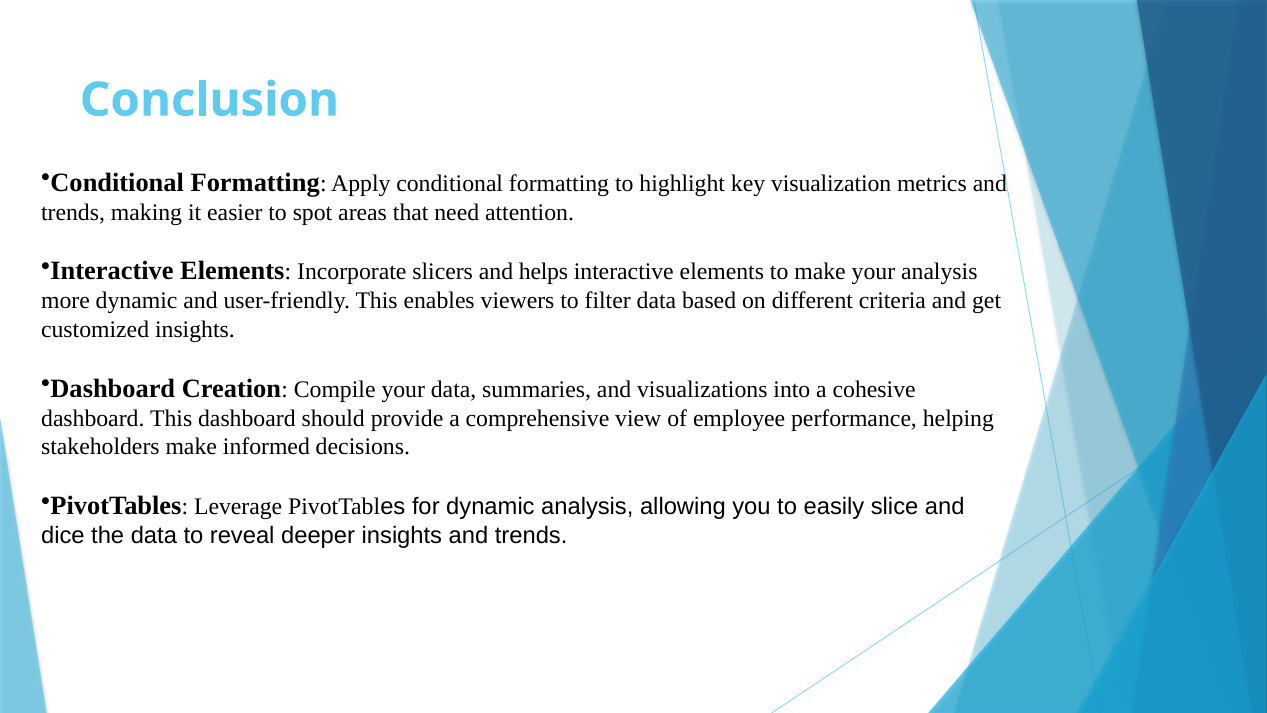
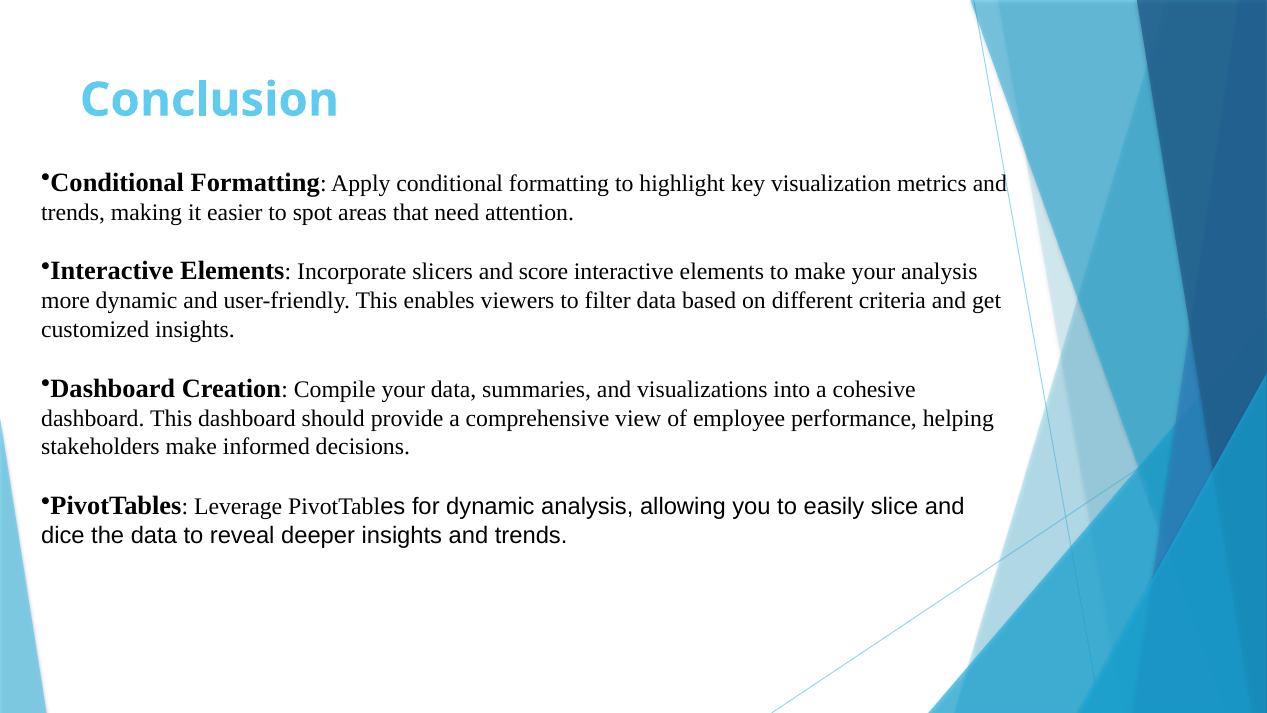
helps: helps -> score
